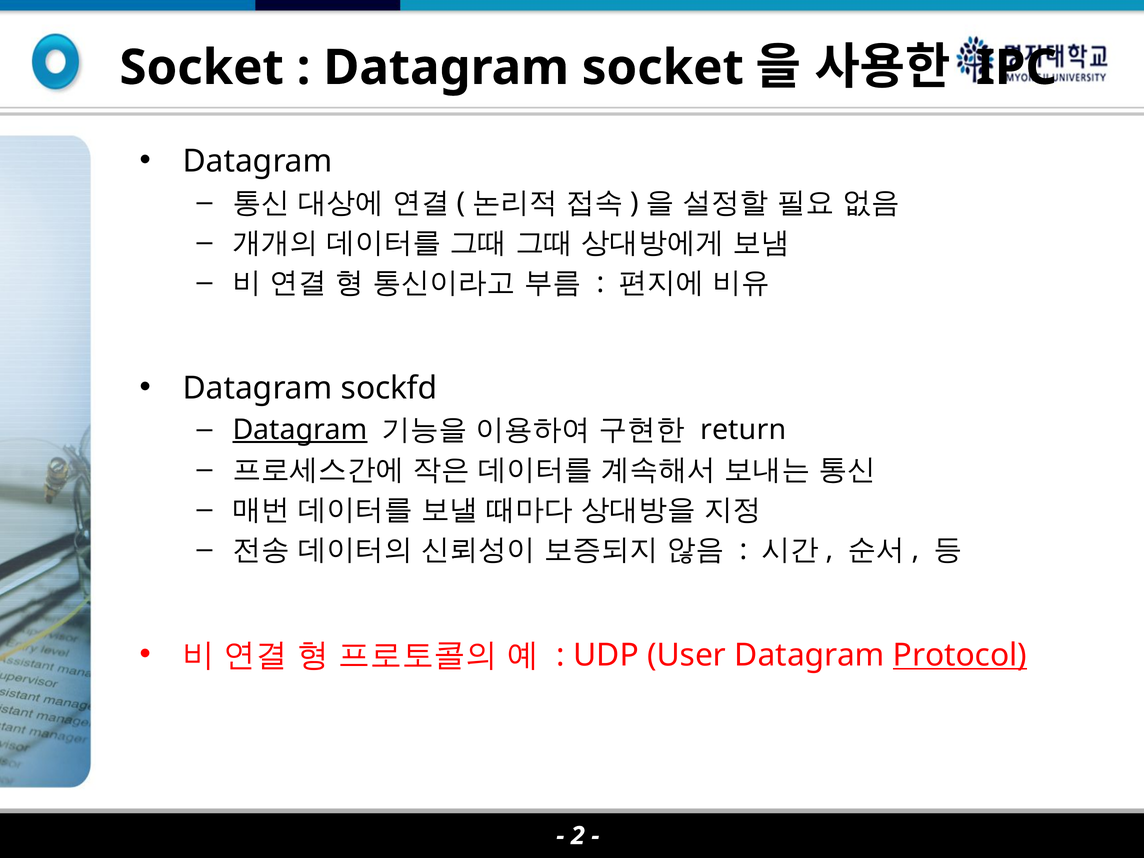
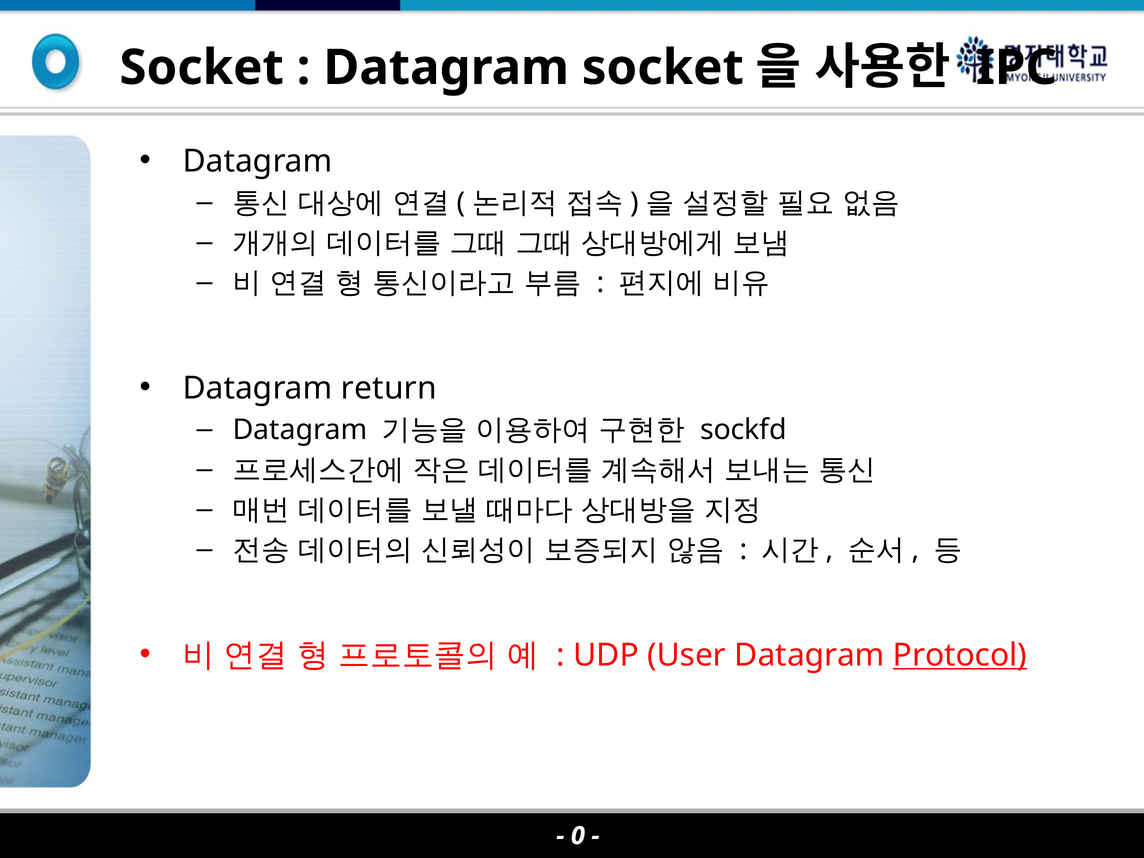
sockfd: sockfd -> return
Datagram at (300, 430) underline: present -> none
return: return -> sockfd
2: 2 -> 0
